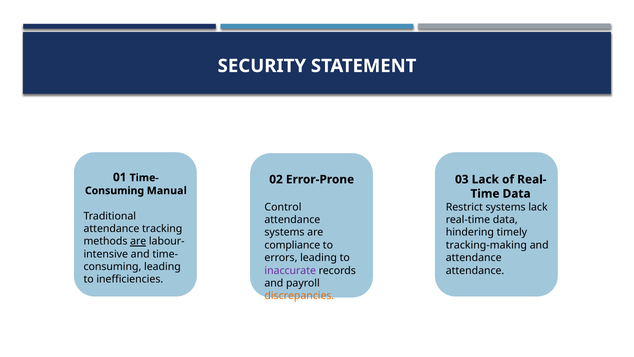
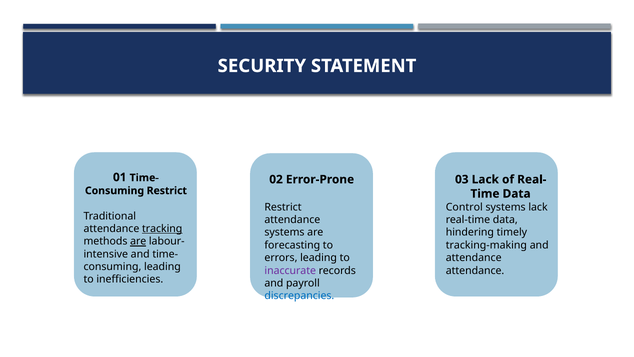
Manual at (167, 190): Manual -> Restrict
Control at (283, 207): Control -> Restrict
Restrict: Restrict -> Control
tracking underline: none -> present
compliance: compliance -> forecasting
discrepancies colour: orange -> blue
